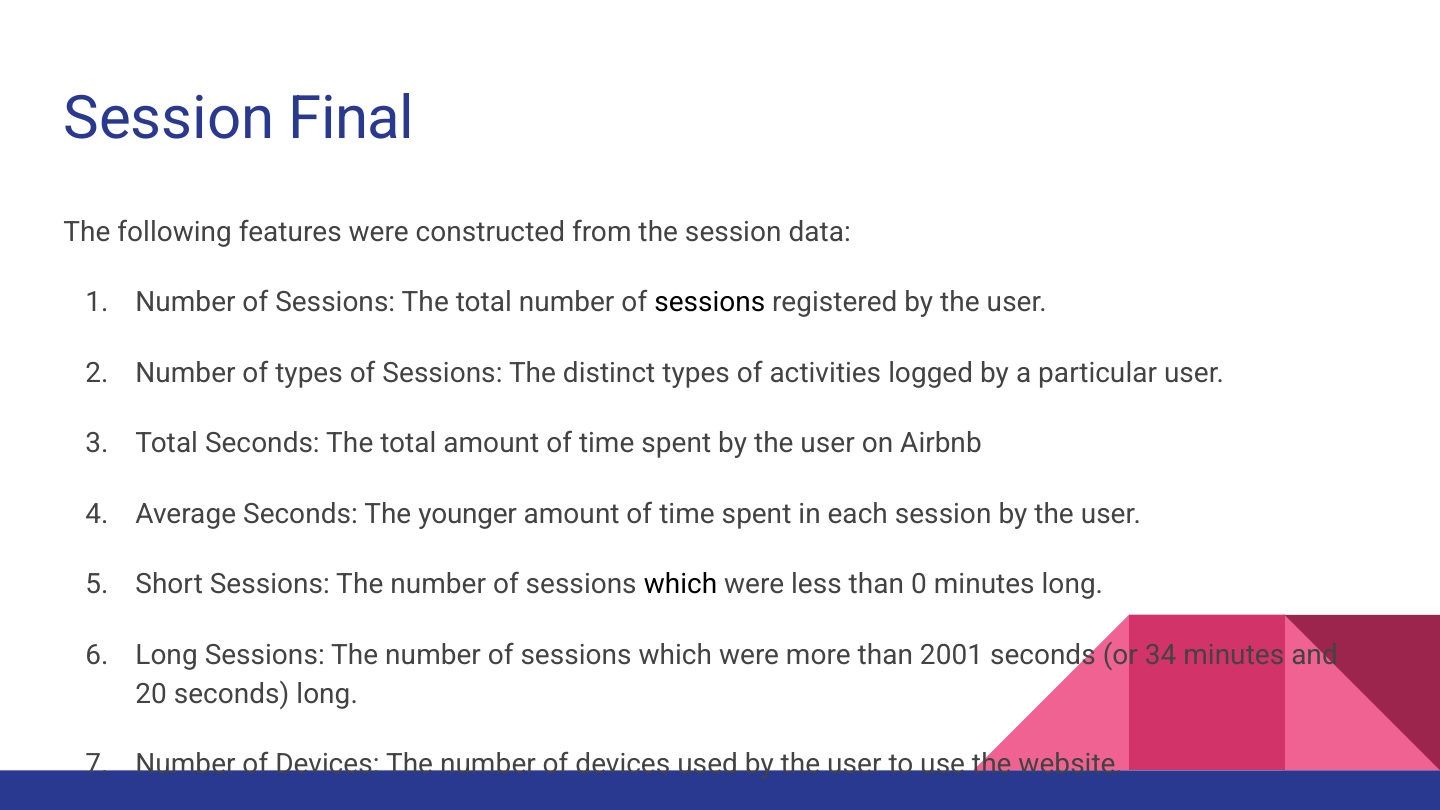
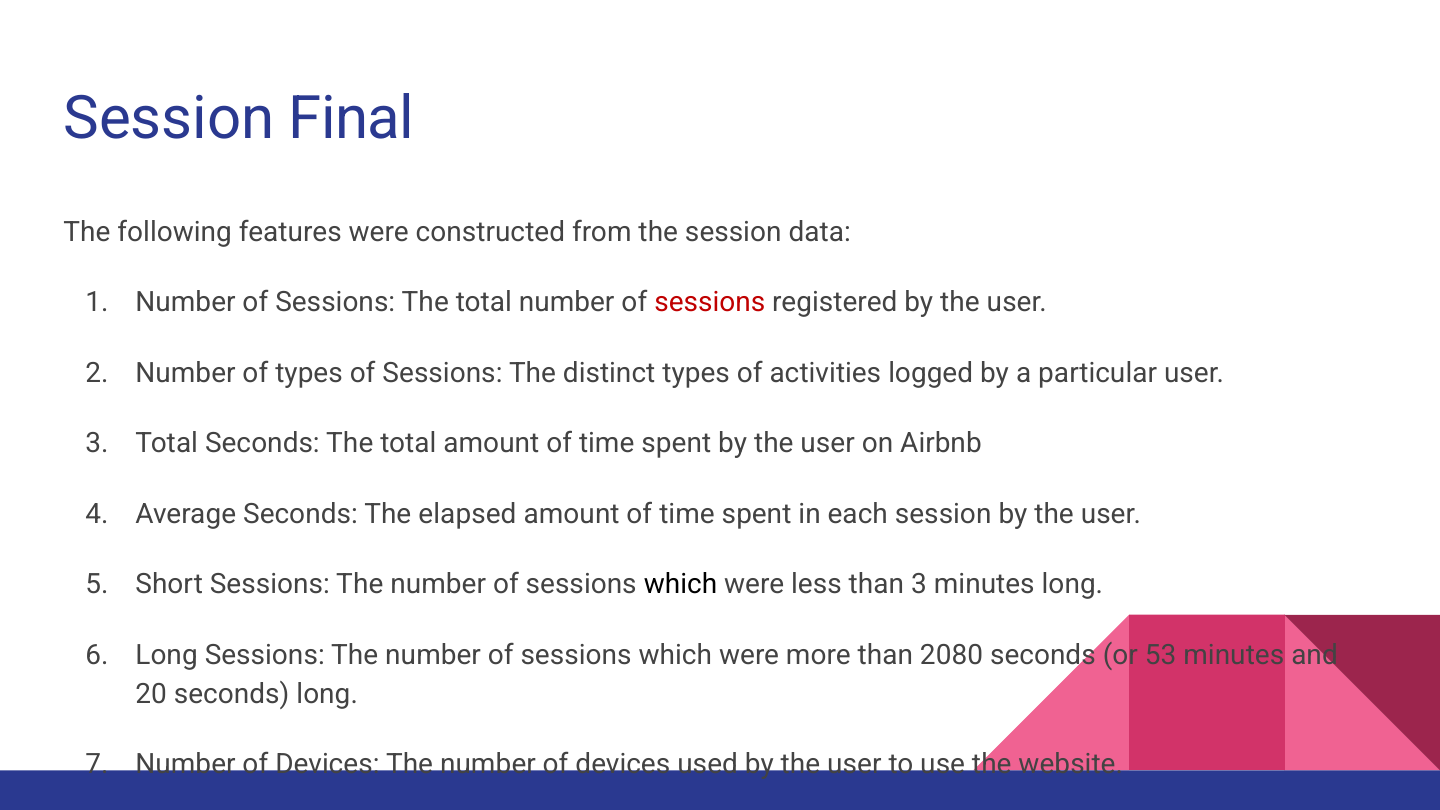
sessions at (710, 302) colour: black -> red
younger: younger -> elapsed
than 0: 0 -> 3
2001: 2001 -> 2080
34: 34 -> 53
